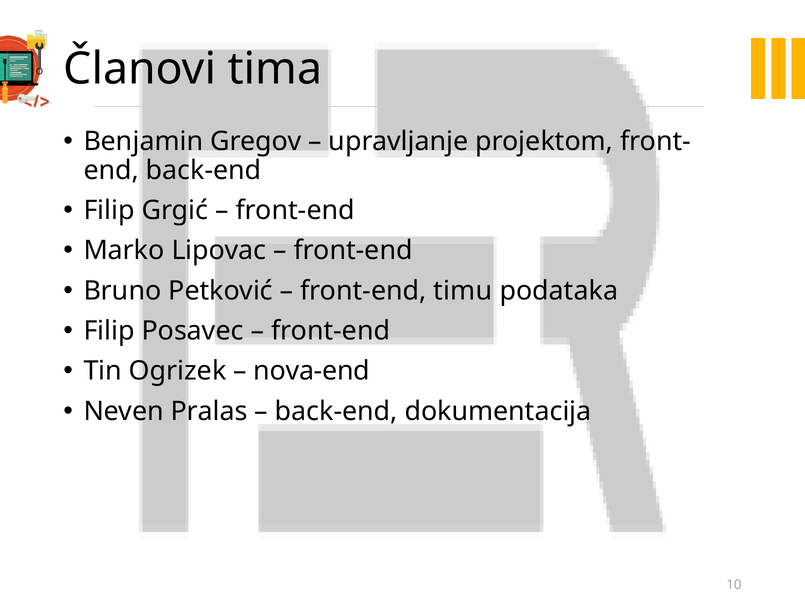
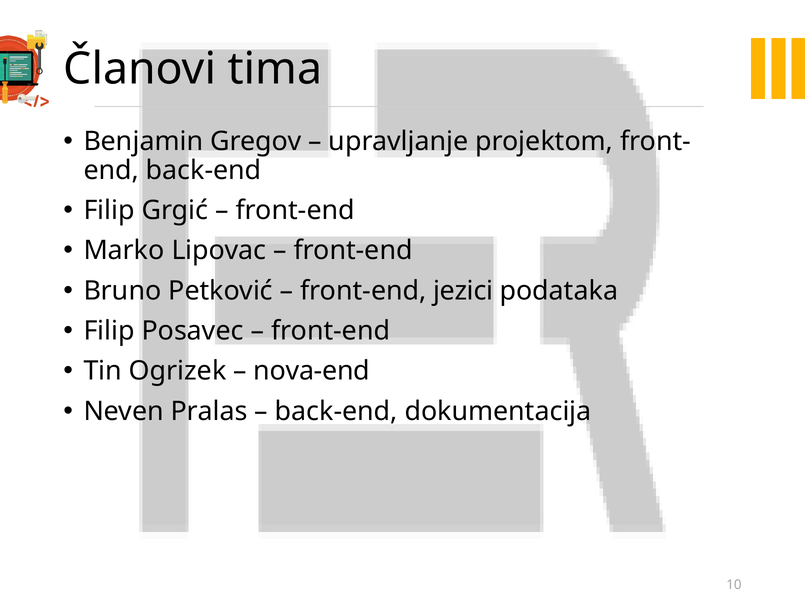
timu: timu -> jezici
